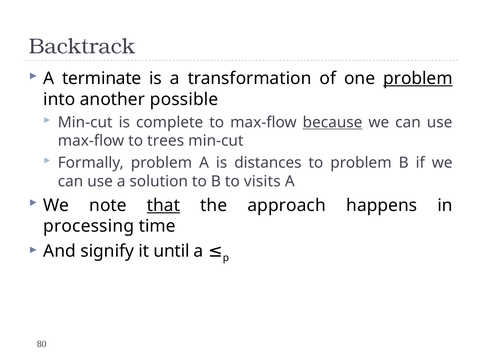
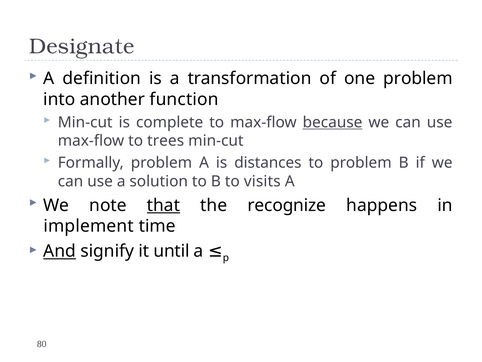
Backtrack: Backtrack -> Designate
terminate: terminate -> definition
problem at (418, 78) underline: present -> none
possible: possible -> function
approach: approach -> recognize
processing: processing -> implement
And underline: none -> present
